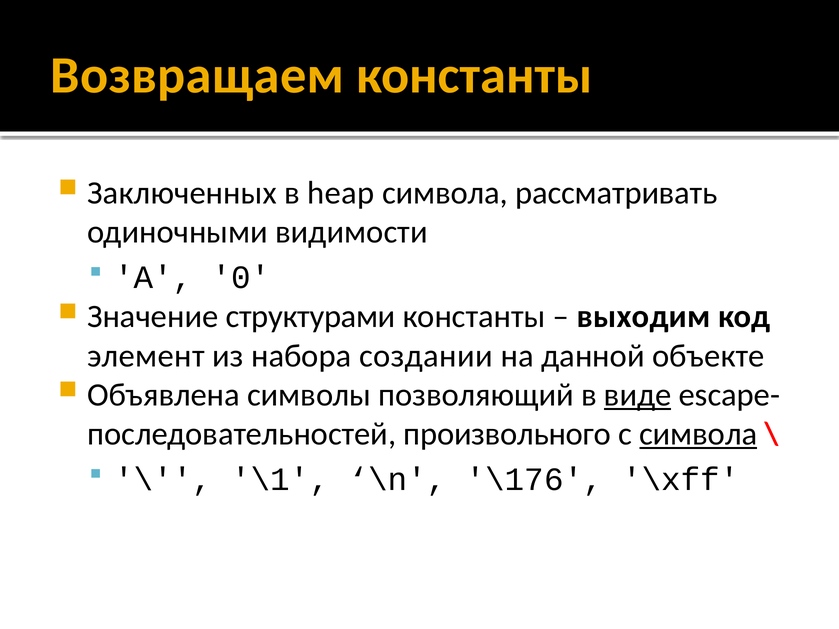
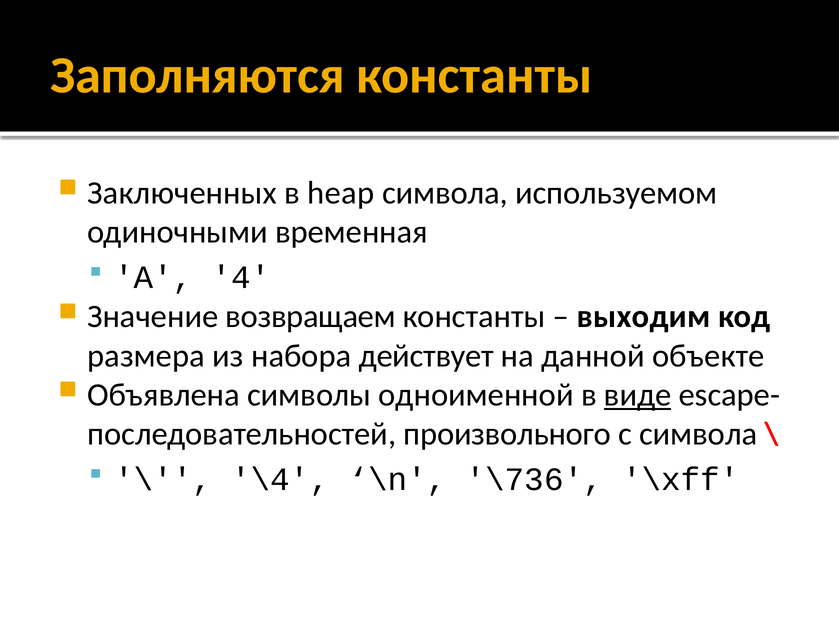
Возвращаем: Возвращаем -> Заполняются
рассматривать: рассматривать -> используемом
видимости: видимости -> временная
0: 0 -> 4
структурами: структурами -> возвращаем
элемент: элемент -> размера
создании: создании -> действует
позволяющий: позволяющий -> одноименной
символа at (698, 434) underline: present -> none
\1: \1 -> \4
\176: \176 -> \736
